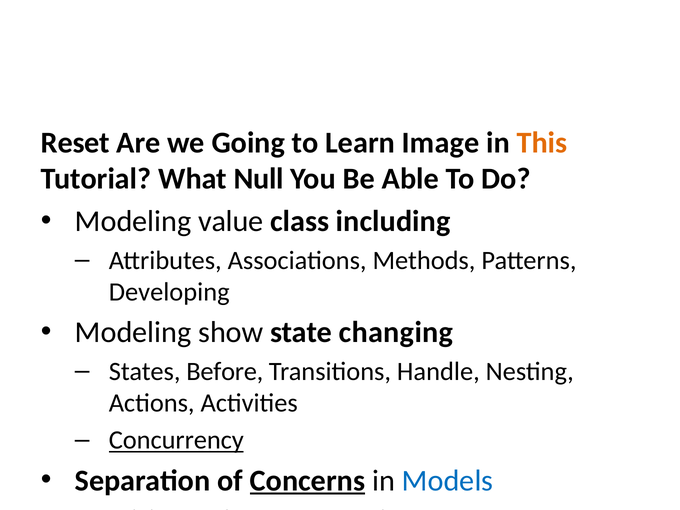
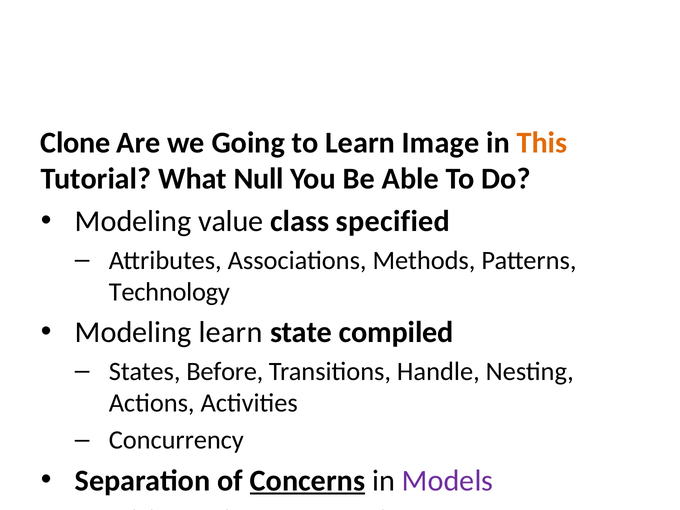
Reset: Reset -> Clone
including: including -> specified
Developing: Developing -> Technology
Modeling show: show -> learn
changing: changing -> compiled
Concurrency underline: present -> none
Models colour: blue -> purple
